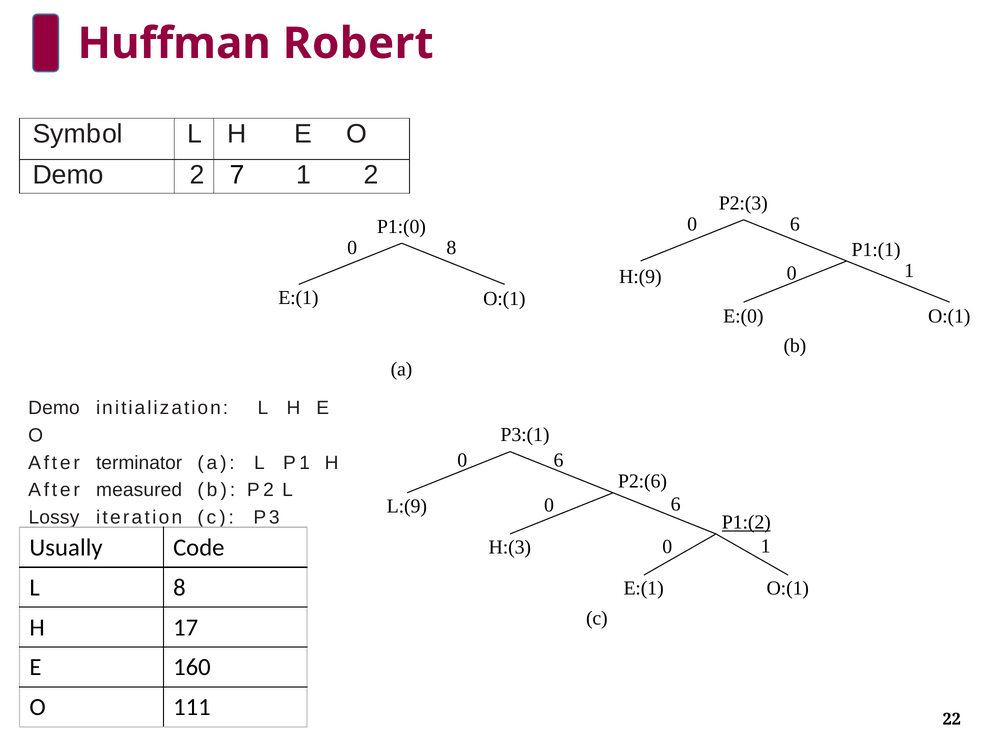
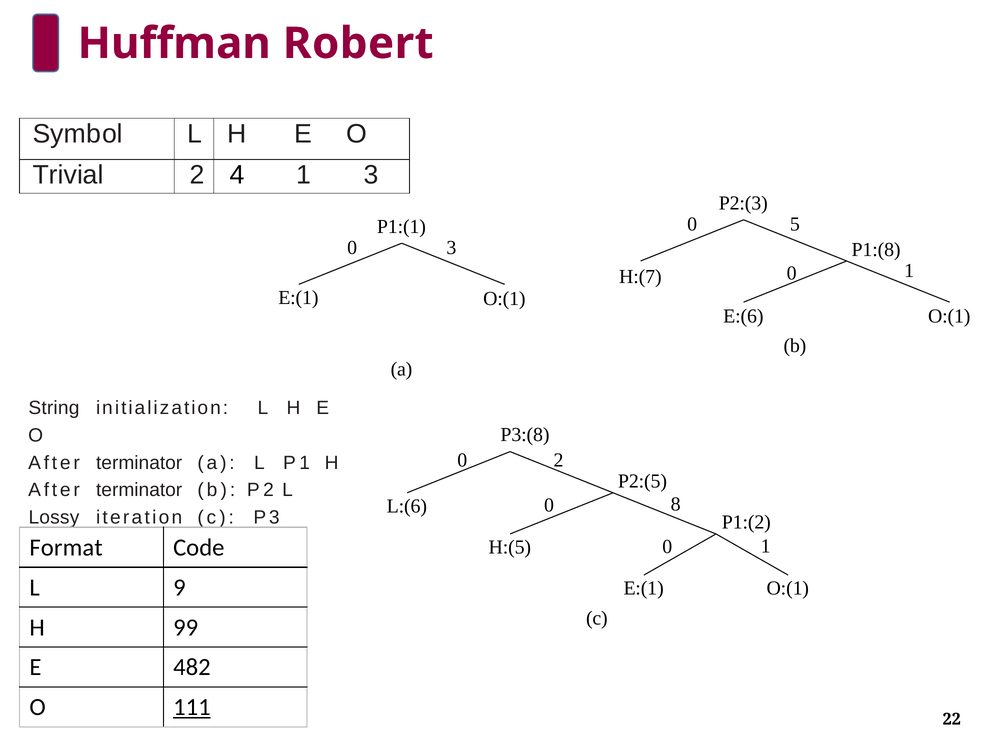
Demo at (68, 175): Demo -> Trivial
7: 7 -> 4
1 2: 2 -> 3
6 at (795, 224): 6 -> 5
P1:(0: P1:(0 -> P1:(1
0 8: 8 -> 3
P1:(1: P1:(1 -> P1:(8
H:(9: H:(9 -> H:(7
E:(0: E:(0 -> E:(6
Demo at (54, 408): Demo -> String
P3:(1: P3:(1 -> P3:(8
6 at (558, 461): 6 -> 2
P2:(6: P2:(6 -> P2:(5
measured at (139, 490): measured -> terminator
6 at (676, 504): 6 -> 8
L:(9: L:(9 -> L:(6
P1:(2 underline: present -> none
Usually: Usually -> Format
H:(3: H:(3 -> H:(5
L 8: 8 -> 9
17: 17 -> 99
160: 160 -> 482
111 underline: none -> present
